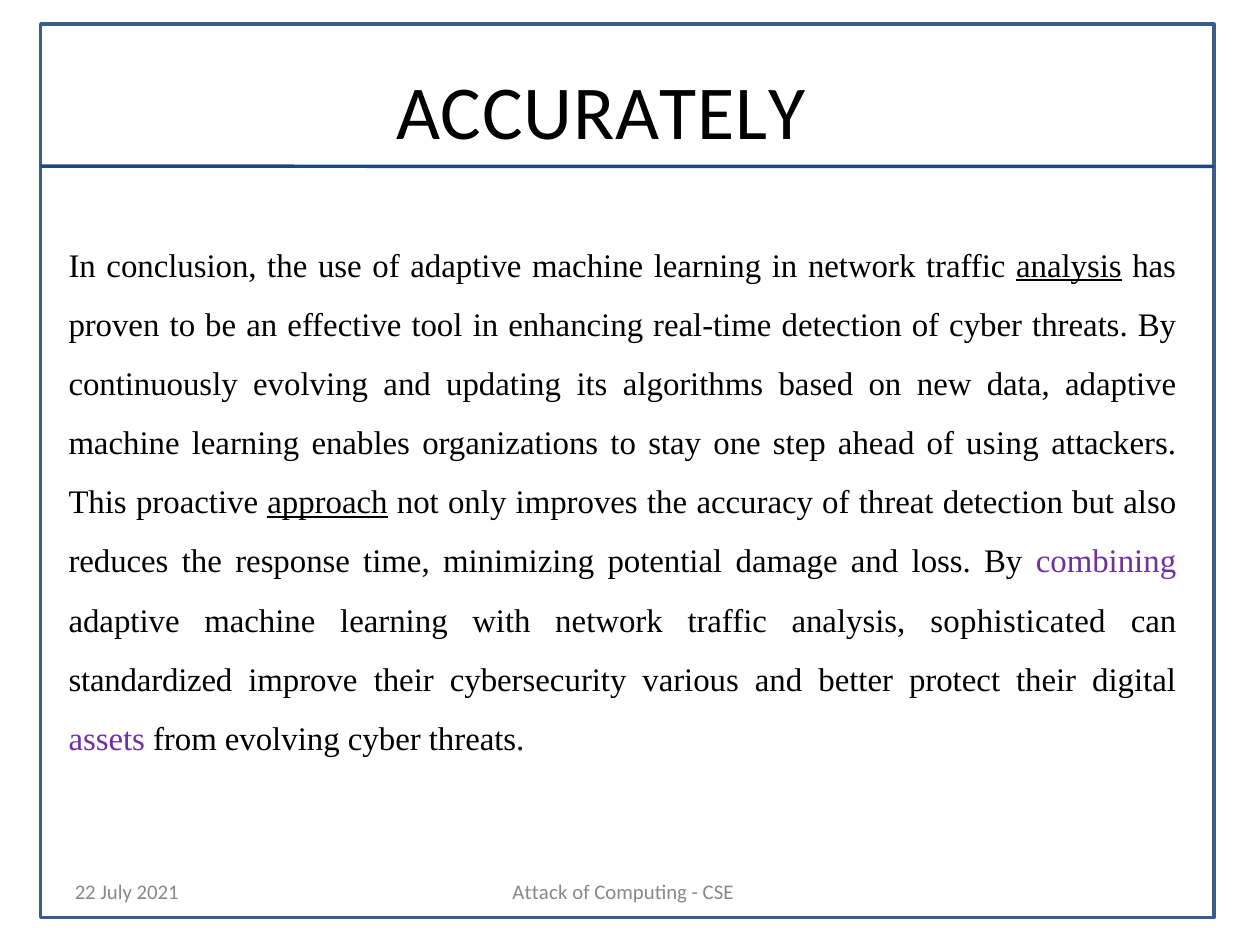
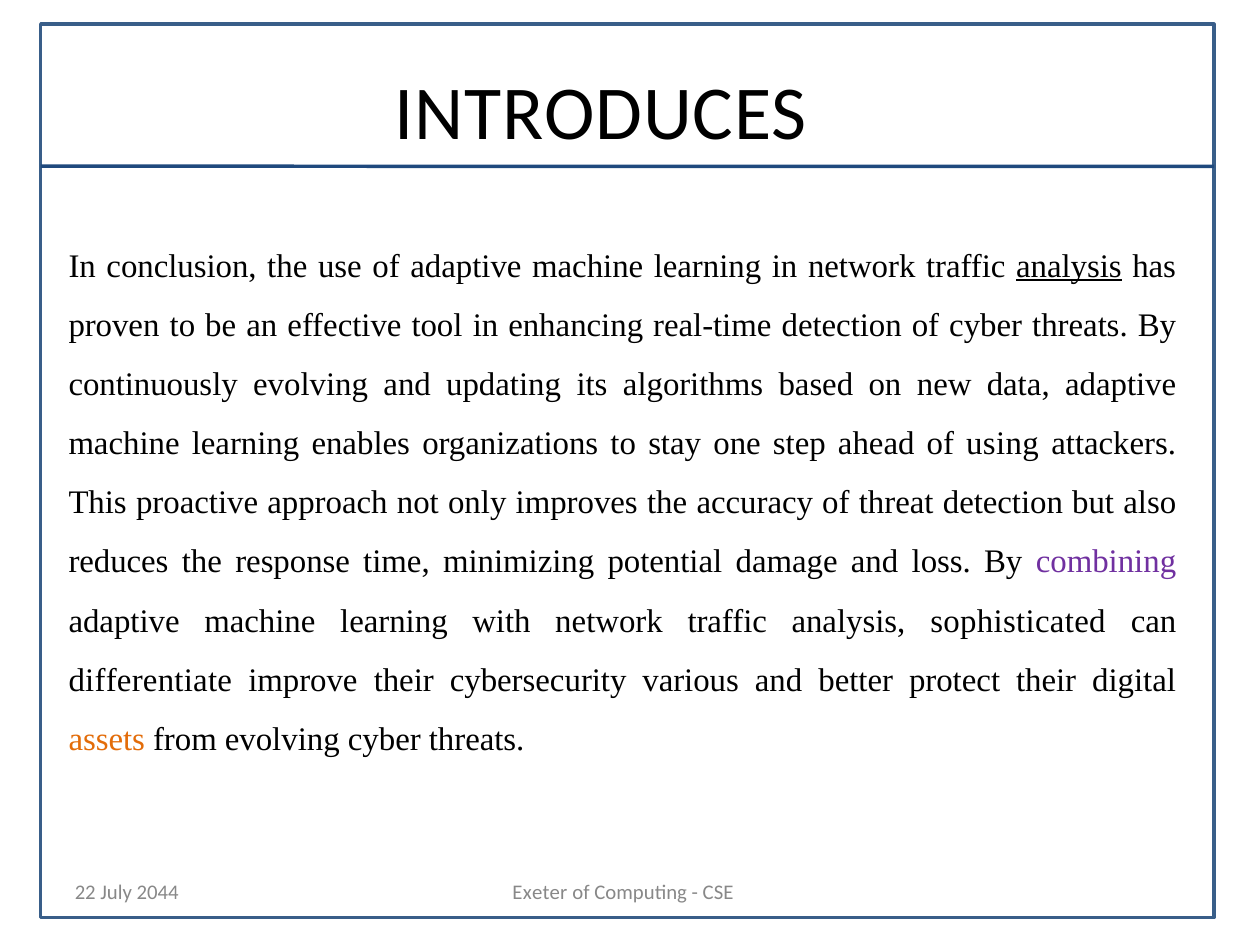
ACCURATELY: ACCURATELY -> INTRODUCES
approach underline: present -> none
standardized: standardized -> differentiate
assets colour: purple -> orange
2021: 2021 -> 2044
Attack: Attack -> Exeter
